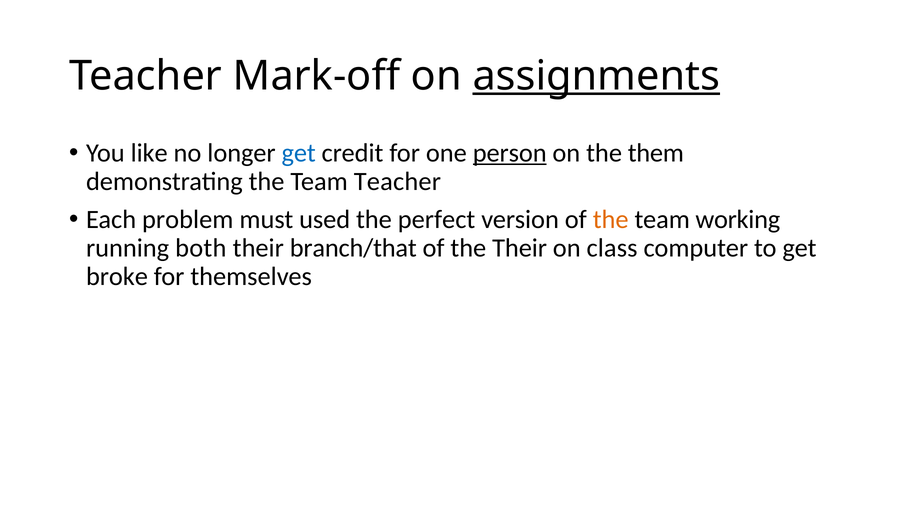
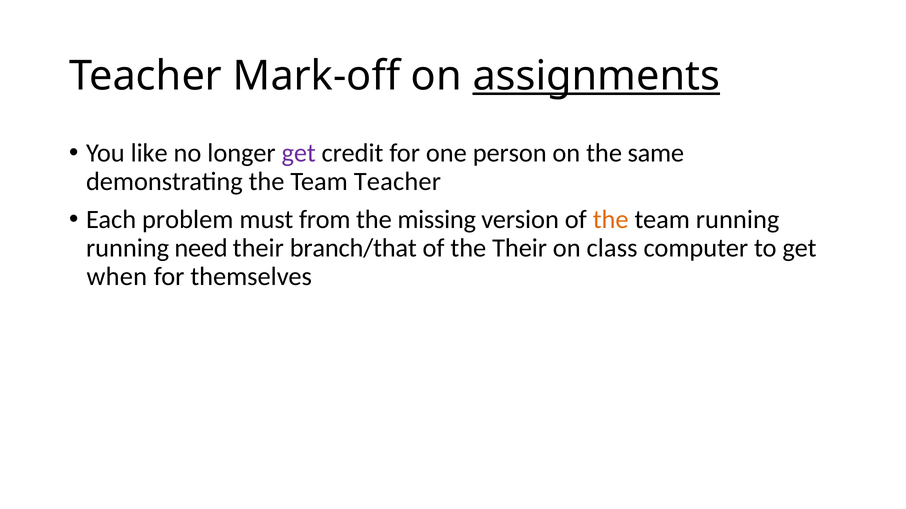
get at (299, 153) colour: blue -> purple
person underline: present -> none
them: them -> same
used: used -> from
perfect: perfect -> missing
team working: working -> running
both: both -> need
broke: broke -> when
